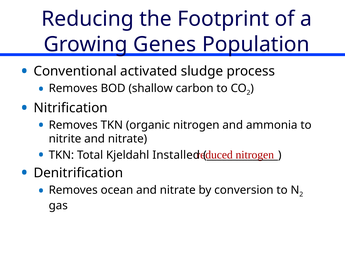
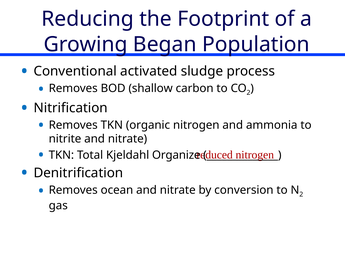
Genes: Genes -> Began
Installed: Installed -> Organize
